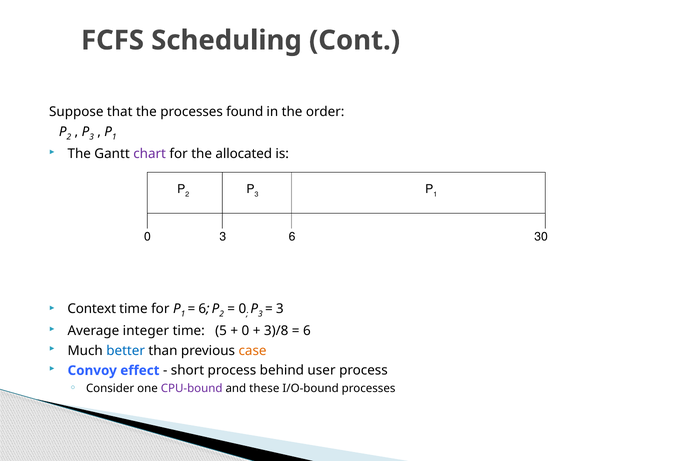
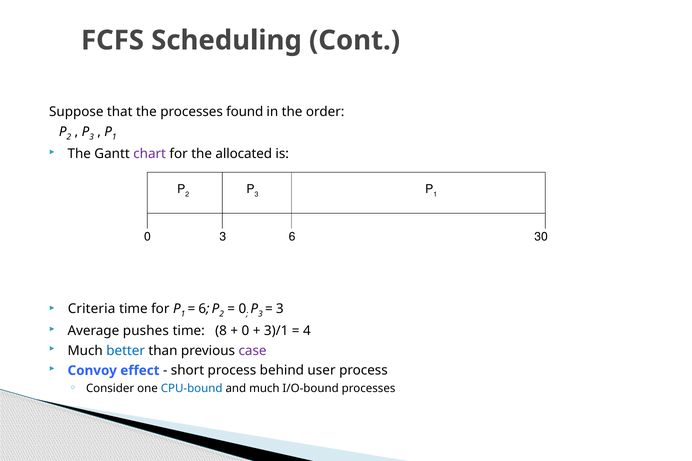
Context: Context -> Criteria
integer: integer -> pushes
5: 5 -> 8
3)/8: 3)/8 -> 3)/1
6 at (307, 331): 6 -> 4
case colour: orange -> purple
CPU-bound colour: purple -> blue
and these: these -> much
